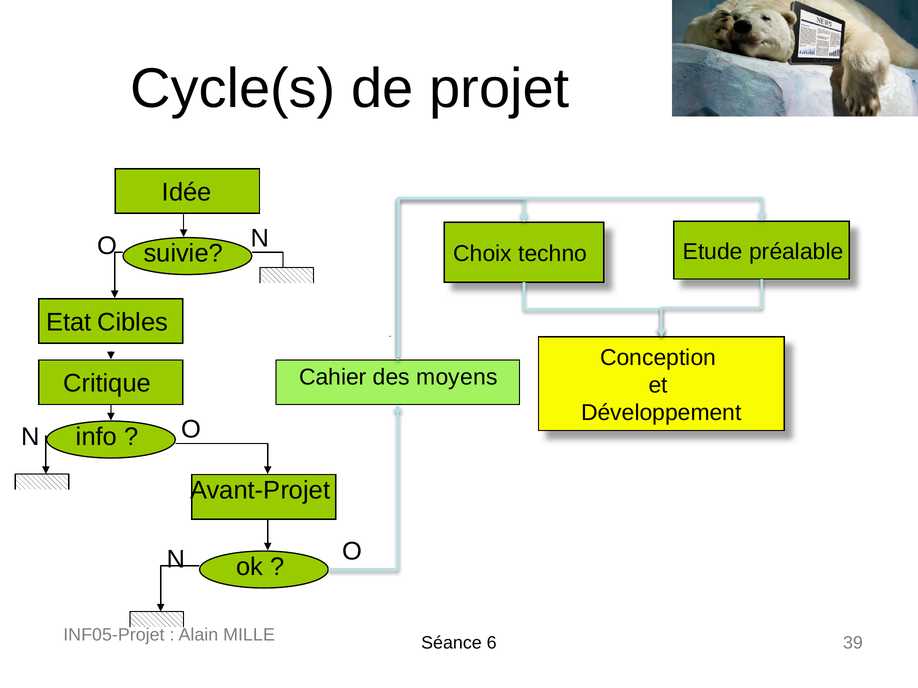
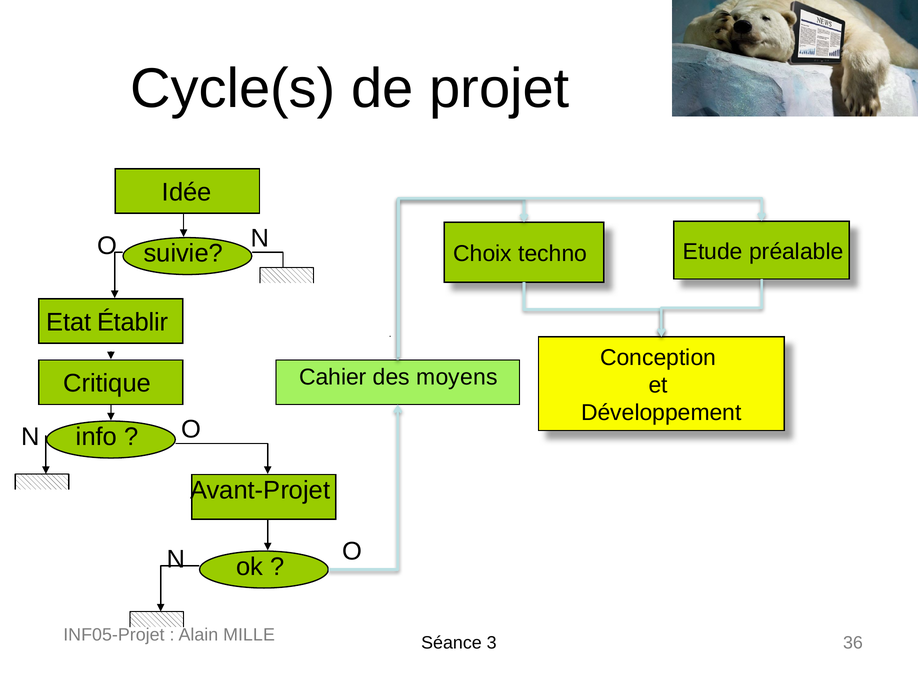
Cibles: Cibles -> Établir
39: 39 -> 36
6: 6 -> 3
